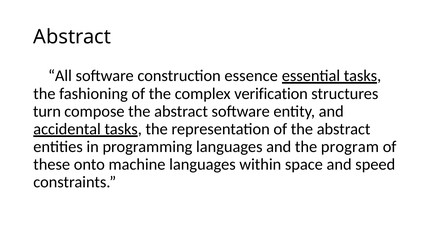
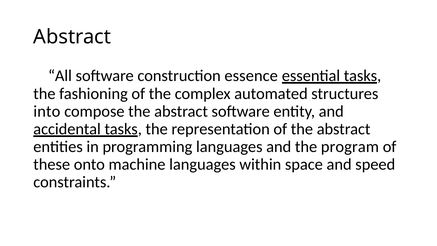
verification: verification -> automated
turn: turn -> into
